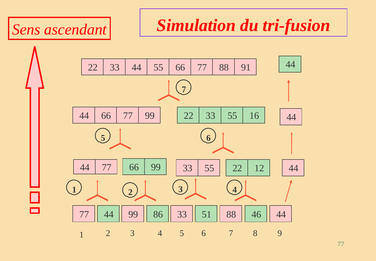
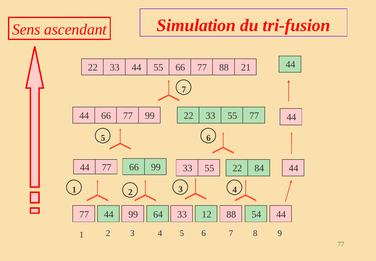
91: 91 -> 21
22 16: 16 -> 77
12: 12 -> 84
86: 86 -> 64
51: 51 -> 12
46: 46 -> 54
